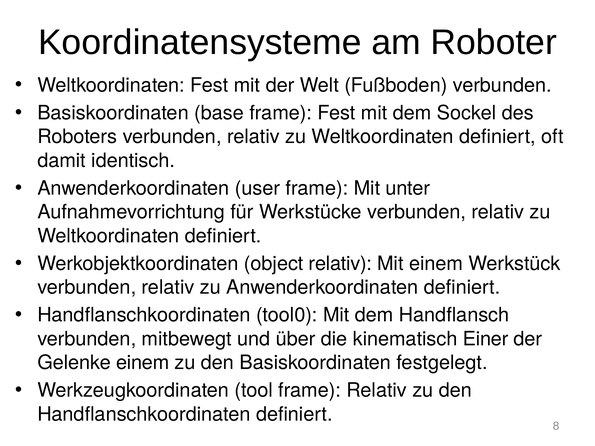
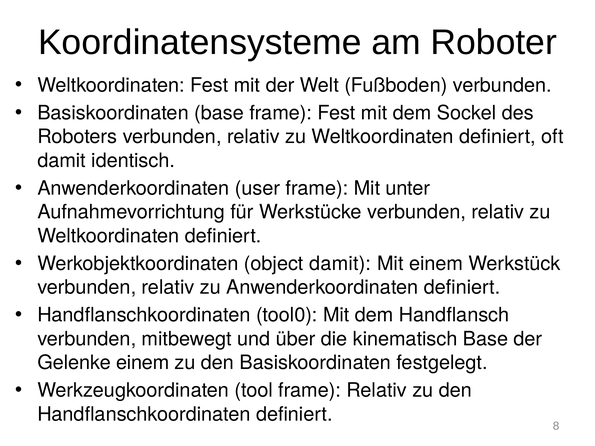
object relativ: relativ -> damit
kinematisch Einer: Einer -> Base
